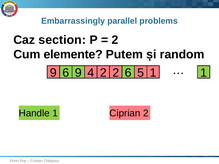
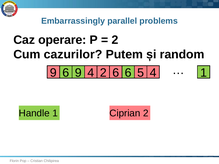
section: section -> operare
elemente: elemente -> cazurilor
2 2: 2 -> 6
5 1: 1 -> 4
